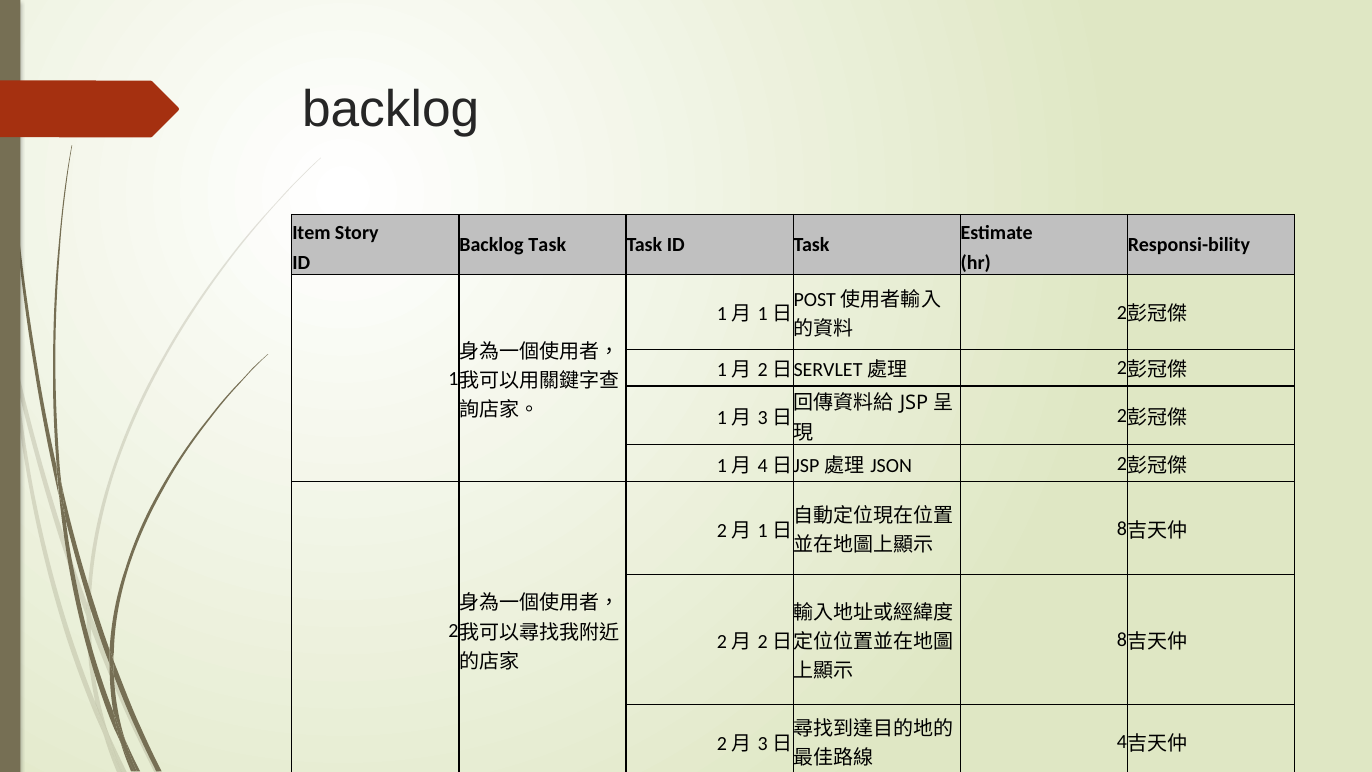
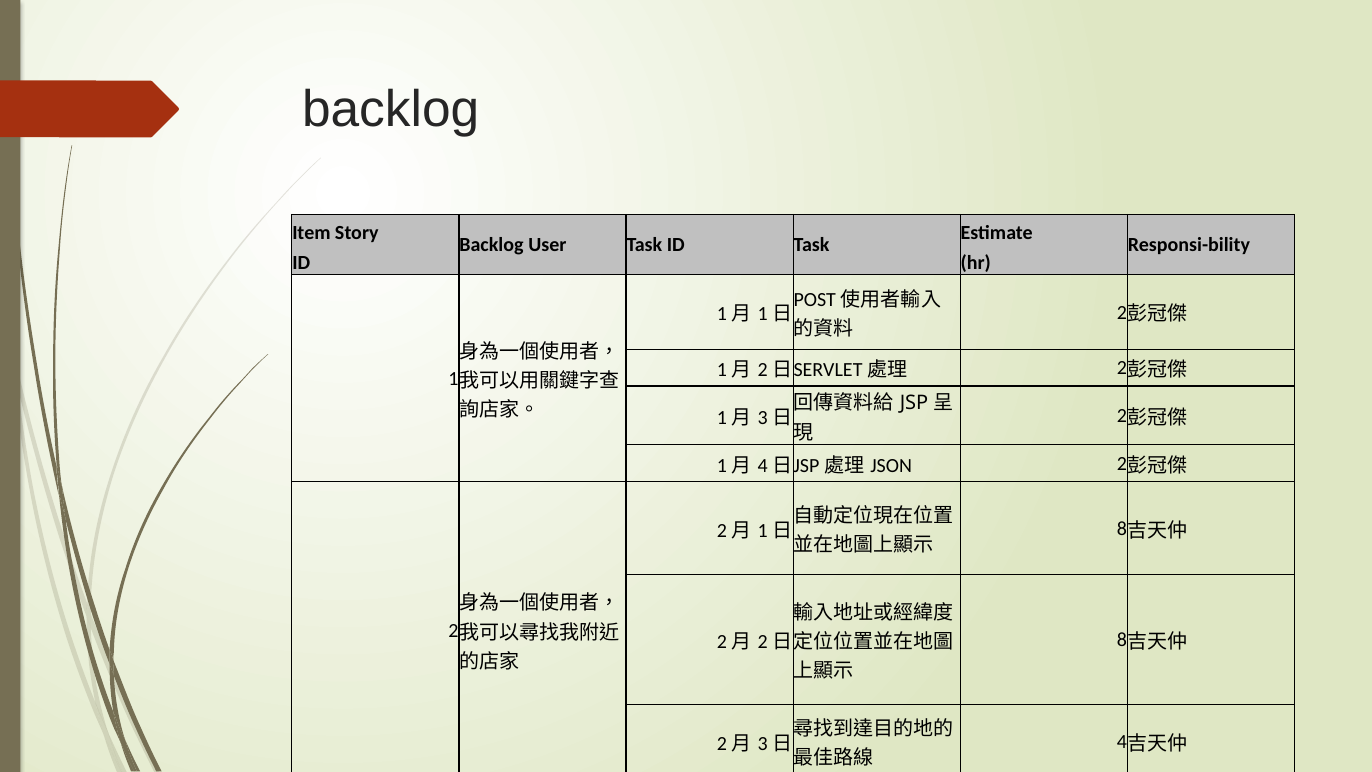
Backlog Task: Task -> User
